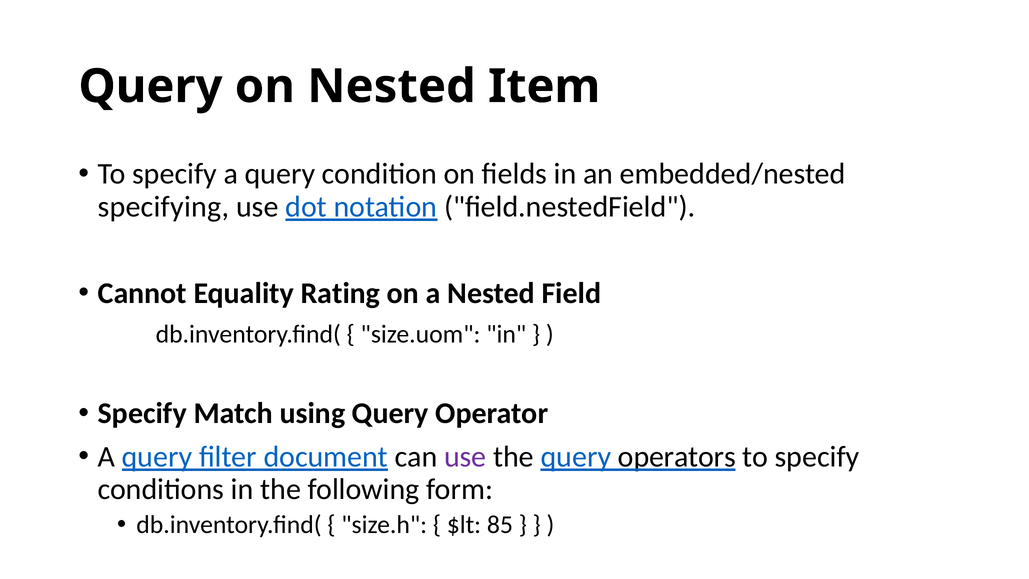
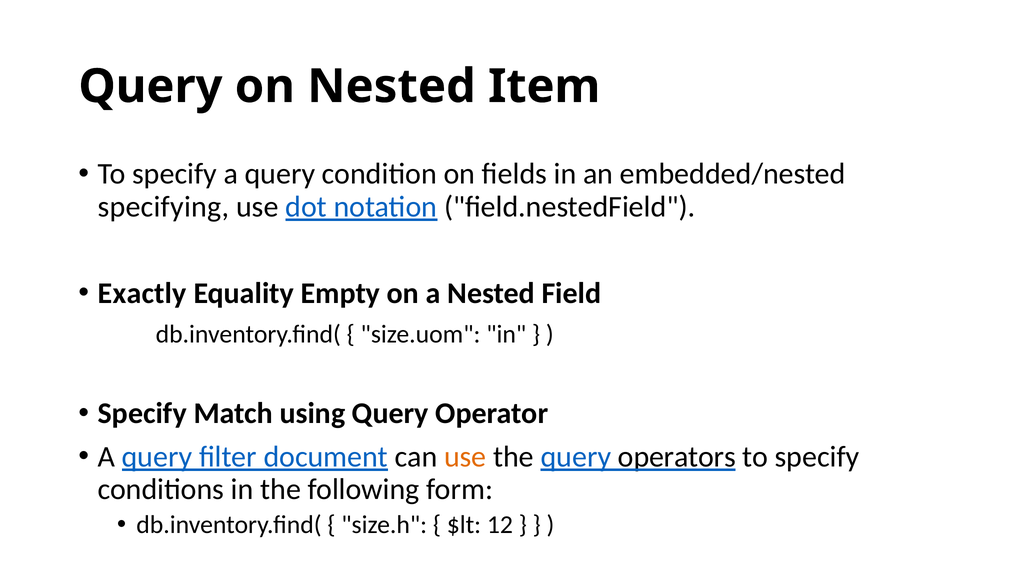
Cannot: Cannot -> Exactly
Rating: Rating -> Empty
use at (465, 457) colour: purple -> orange
85: 85 -> 12
